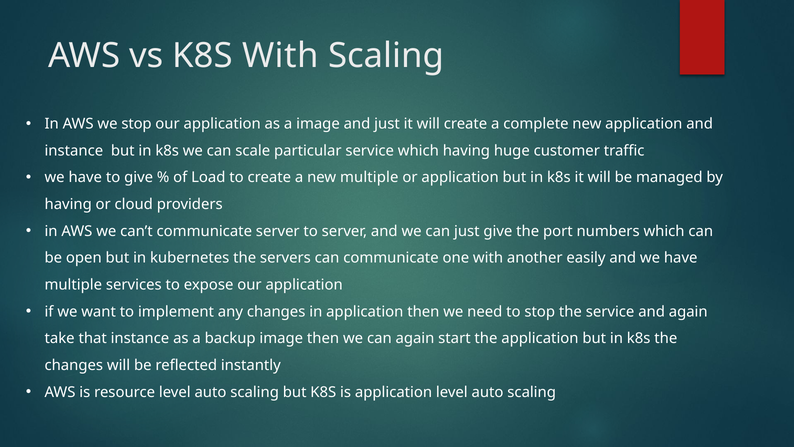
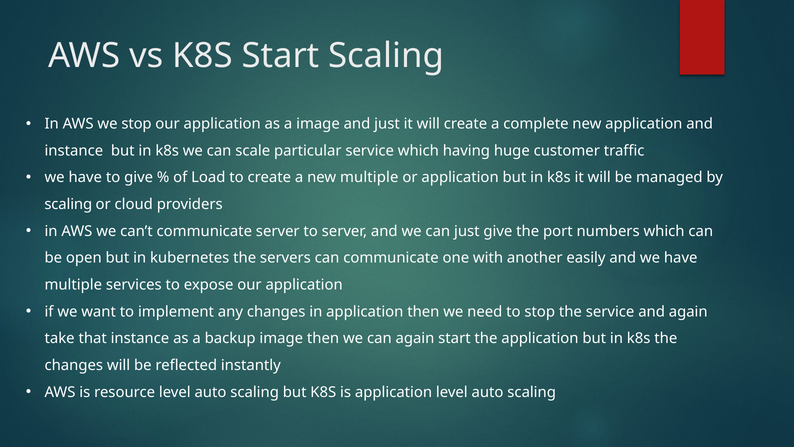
K8S With: With -> Start
having at (68, 204): having -> scaling
